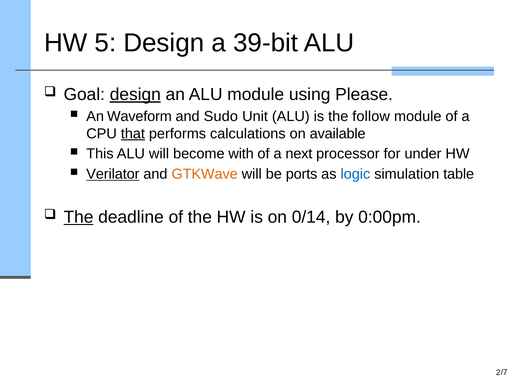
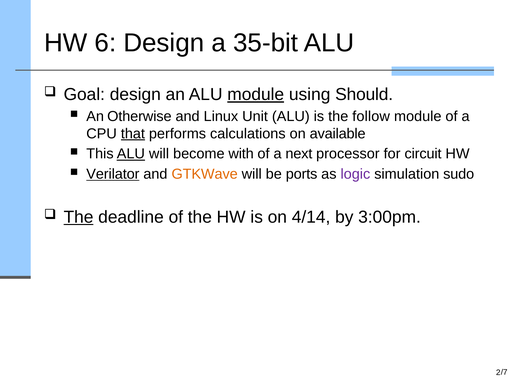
5: 5 -> 6
39-bit: 39-bit -> 35-bit
design at (135, 95) underline: present -> none
module at (256, 95) underline: none -> present
Please: Please -> Should
Waveform: Waveform -> Otherwise
Sudo: Sudo -> Linux
ALU at (131, 154) underline: none -> present
under: under -> circuit
logic colour: blue -> purple
table: table -> sudo
0/14: 0/14 -> 4/14
0:00pm: 0:00pm -> 3:00pm
